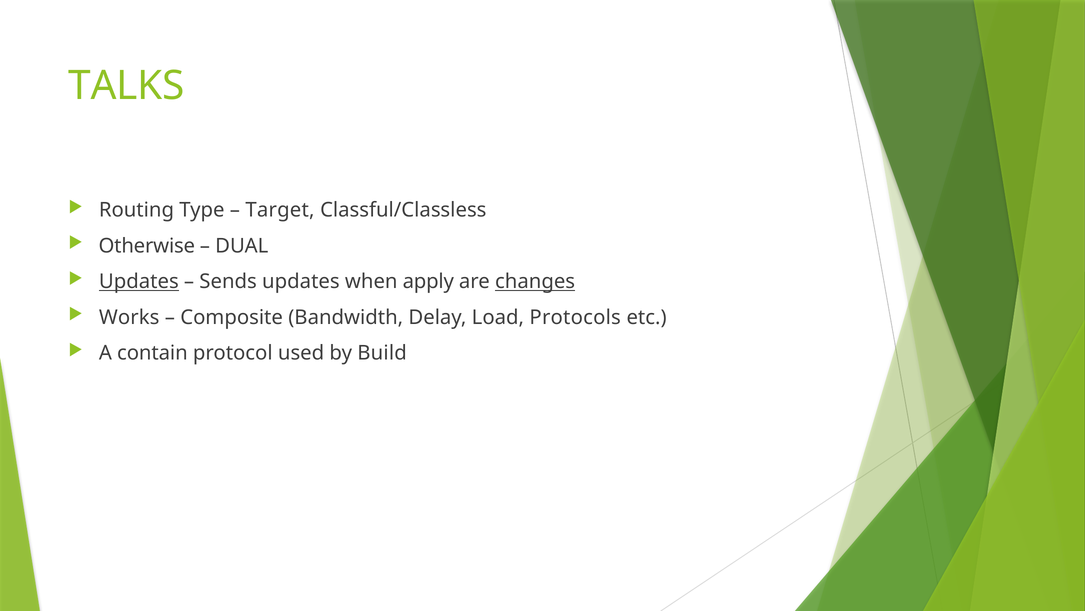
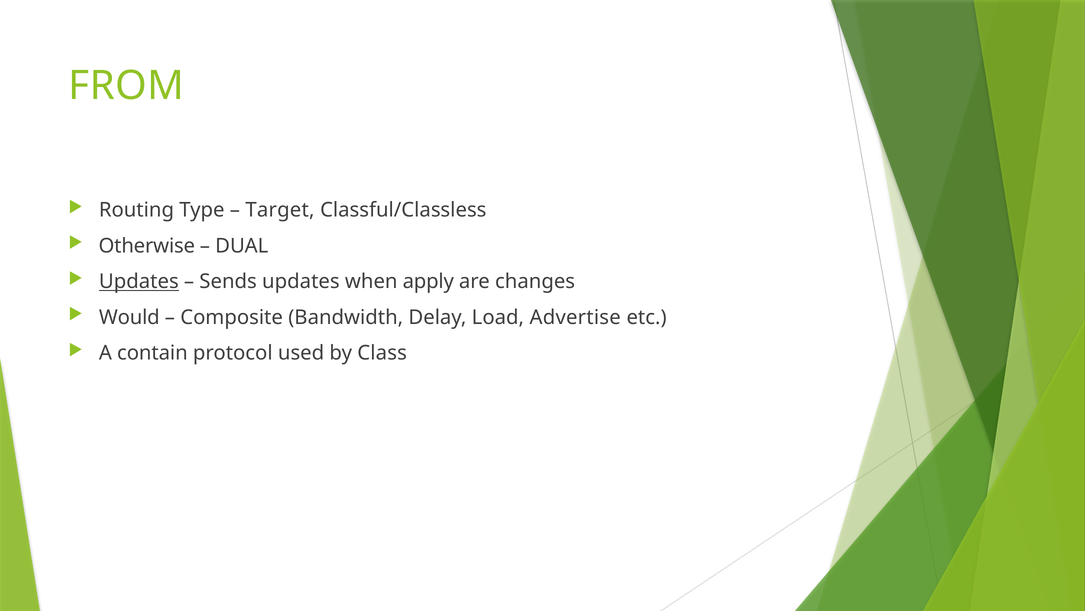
TALKS: TALKS -> FROM
changes underline: present -> none
Works: Works -> Would
Protocols: Protocols -> Advertise
Build: Build -> Class
